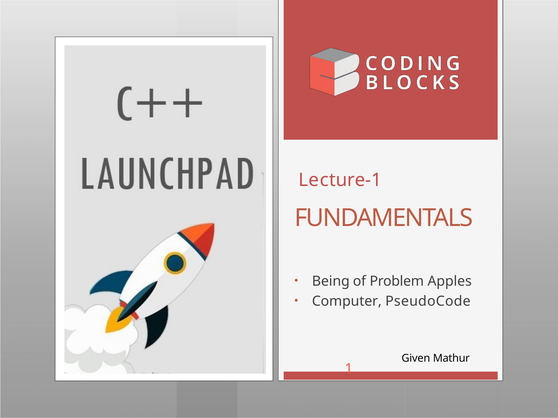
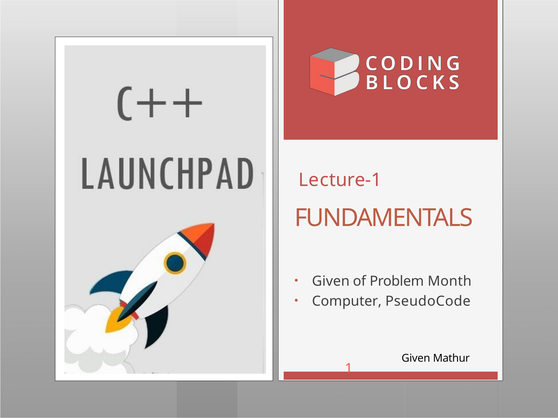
Being at (331, 282): Being -> Given
Apples: Apples -> Month
